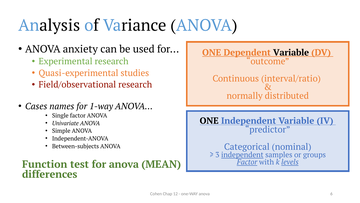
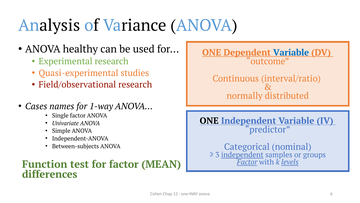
anxiety: anxiety -> healthy
Variable at (291, 52) colour: black -> blue
for anova: anova -> factor
